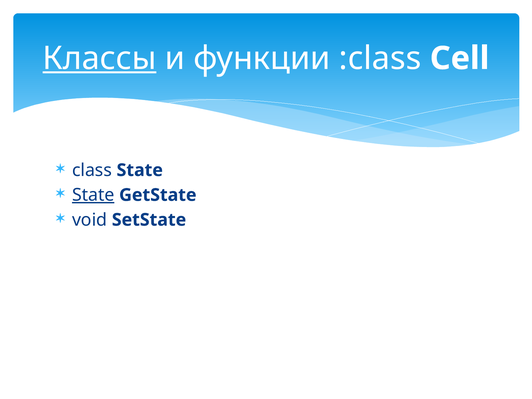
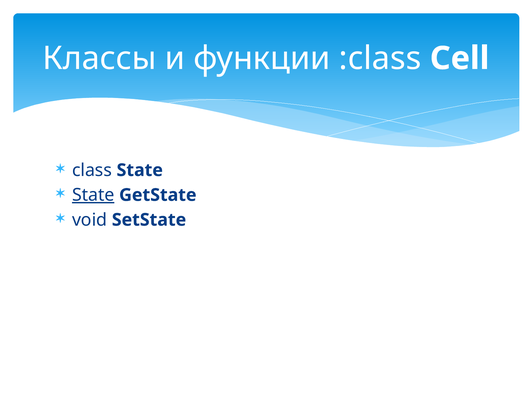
Классы underline: present -> none
